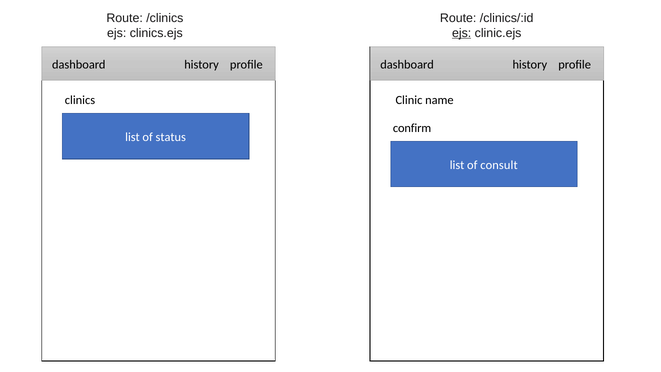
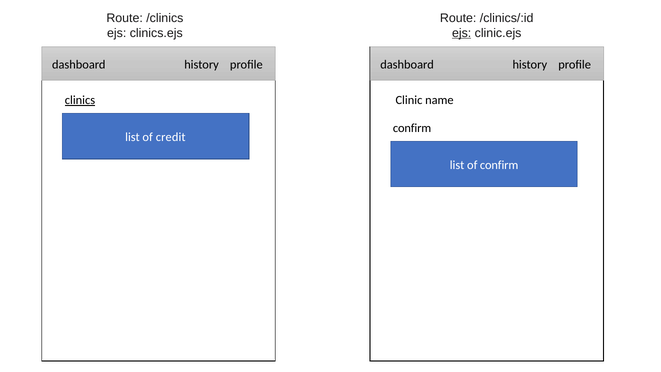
clinics underline: none -> present
status: status -> credit
of consult: consult -> confirm
